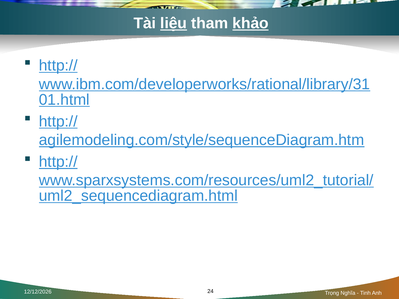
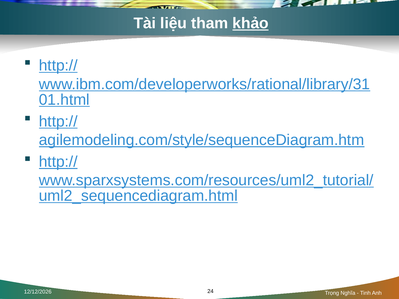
liệu underline: present -> none
